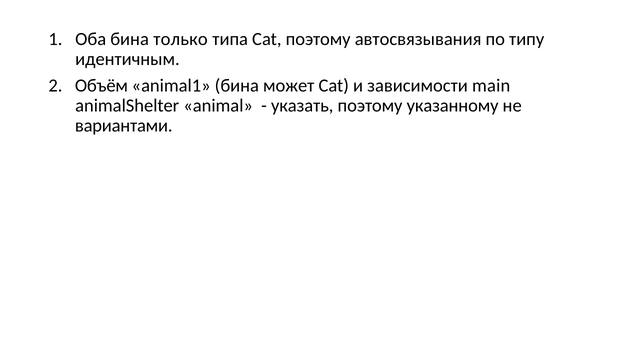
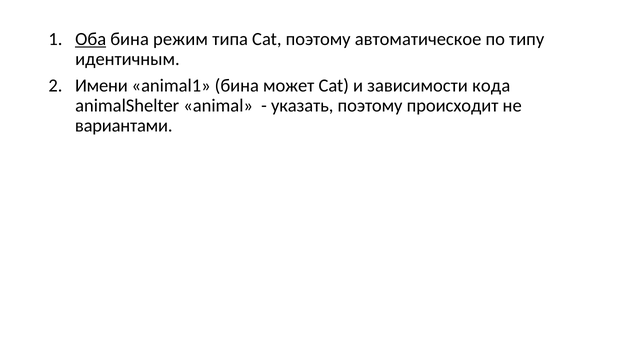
Оба underline: none -> present
только: только -> режим
автосвязывания: автосвязывания -> автоматическое
Объём: Объём -> Имени
main: main -> кода
указанному: указанному -> происходит
